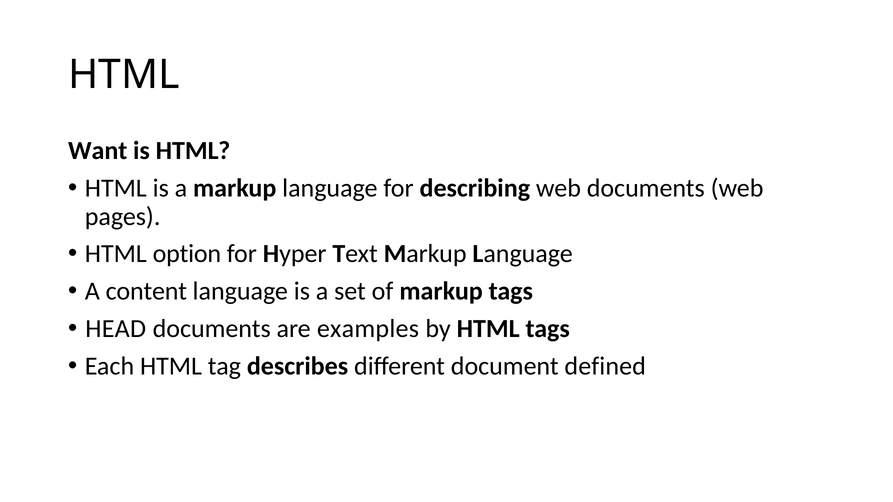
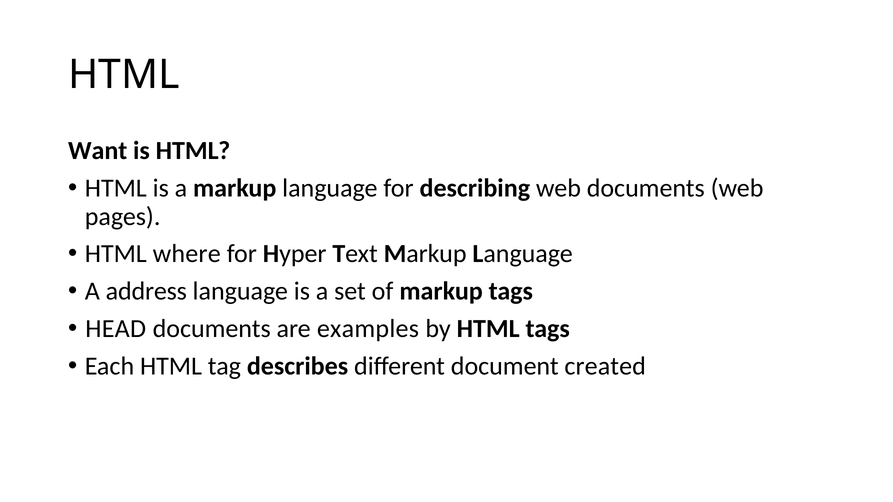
option: option -> where
content: content -> address
defined: defined -> created
